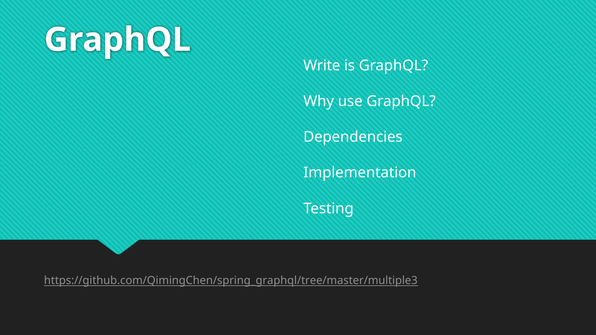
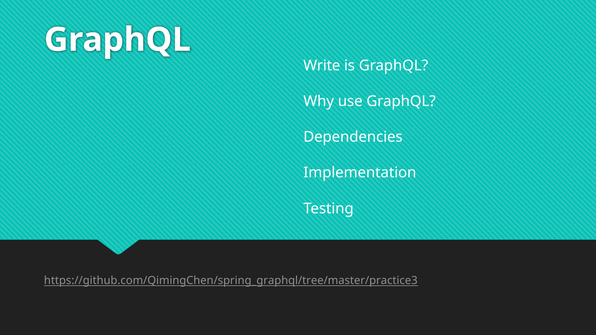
https://github.com/QimingChen/spring_graphql/tree/master/multiple3: https://github.com/QimingChen/spring_graphql/tree/master/multiple3 -> https://github.com/QimingChen/spring_graphql/tree/master/practice3
